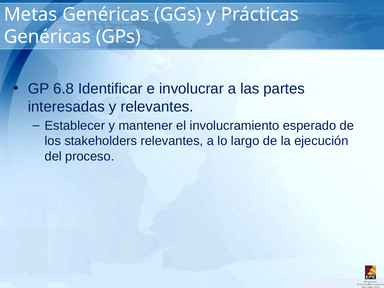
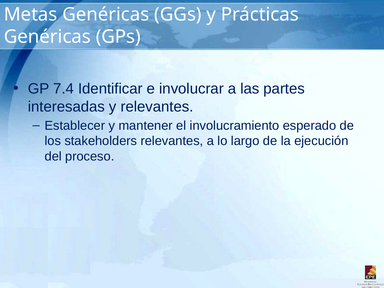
6.8: 6.8 -> 7.4
